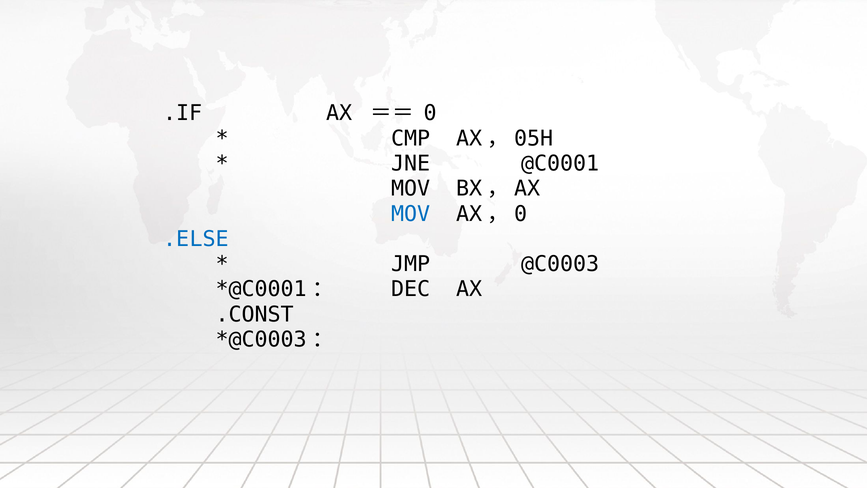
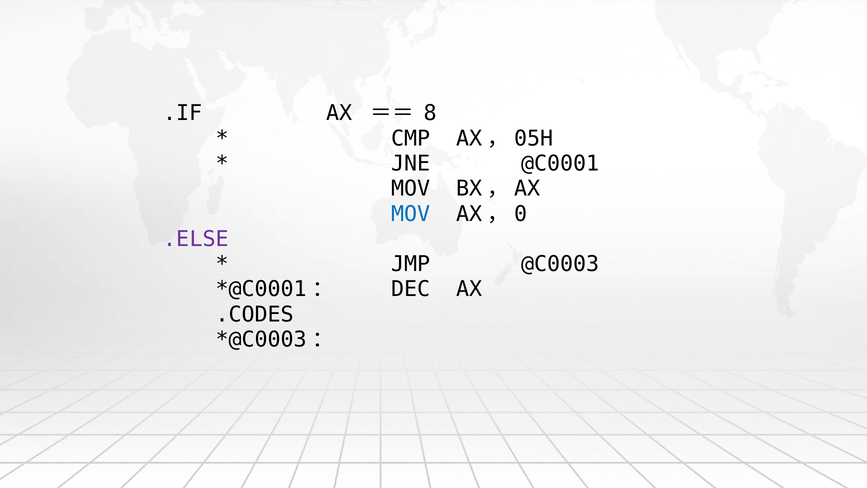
0: 0 -> 8
.ELSE colour: blue -> purple
.CONST: .CONST -> .CODES
